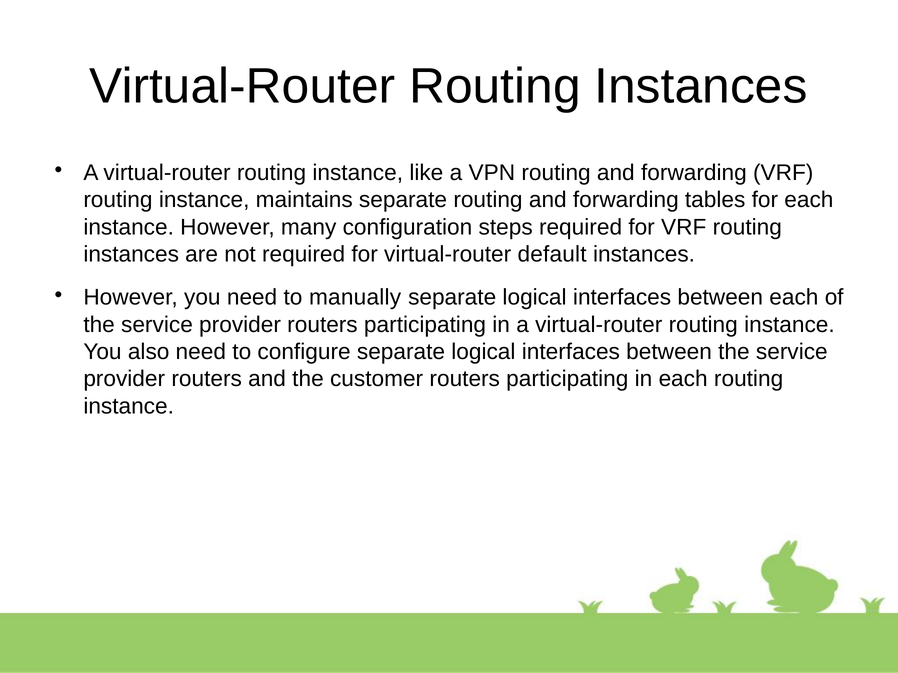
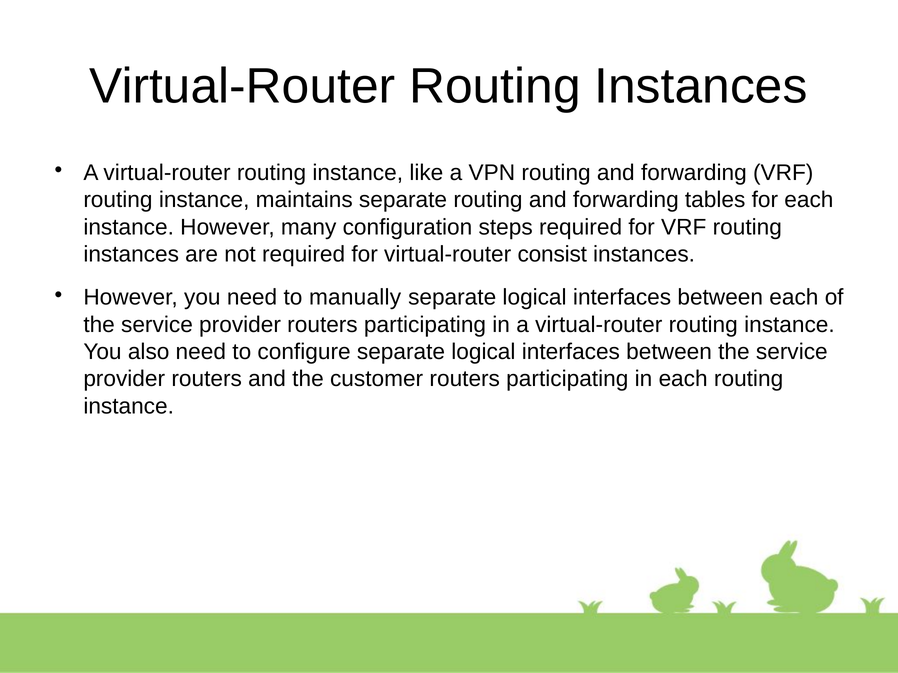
default: default -> consist
